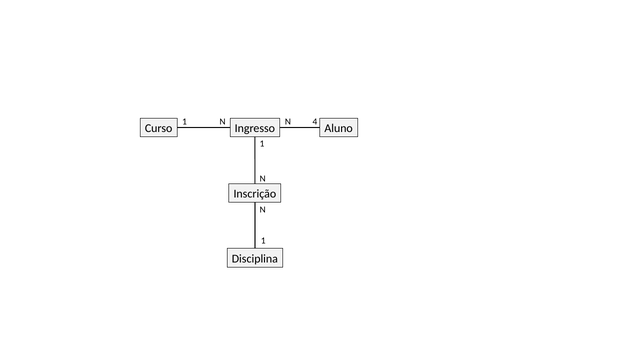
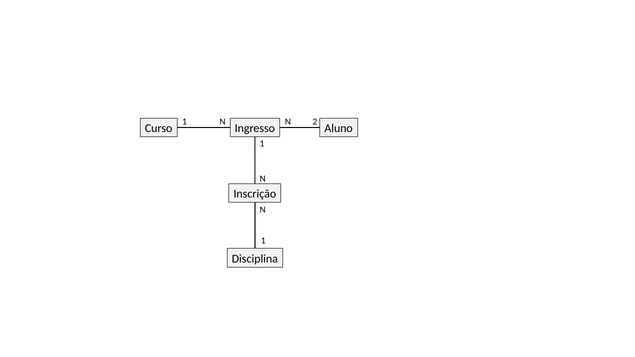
4: 4 -> 2
